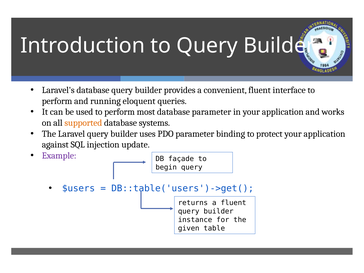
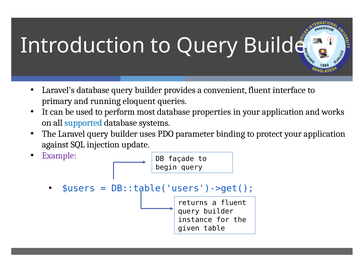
perform at (57, 101): perform -> primary
database parameter: parameter -> properties
supported colour: orange -> blue
